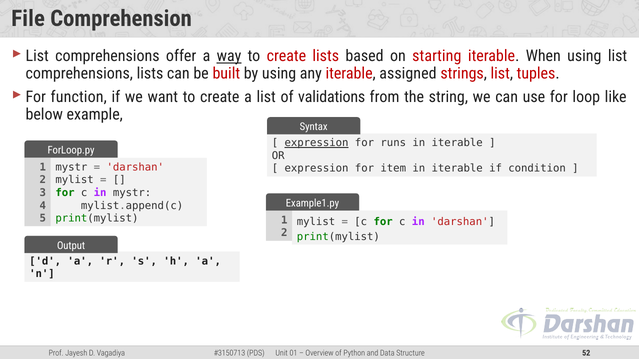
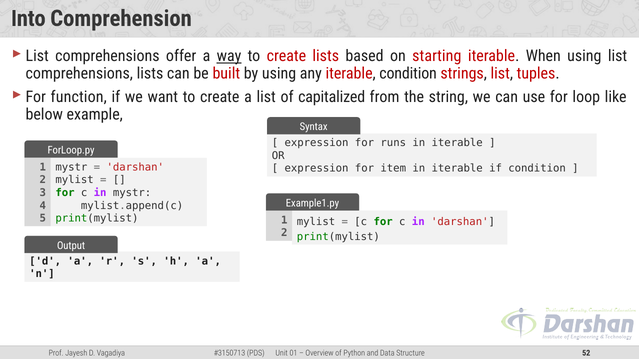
File: File -> Into
iterable assigned: assigned -> condition
validations: validations -> capitalized
expression at (317, 143) underline: present -> none
